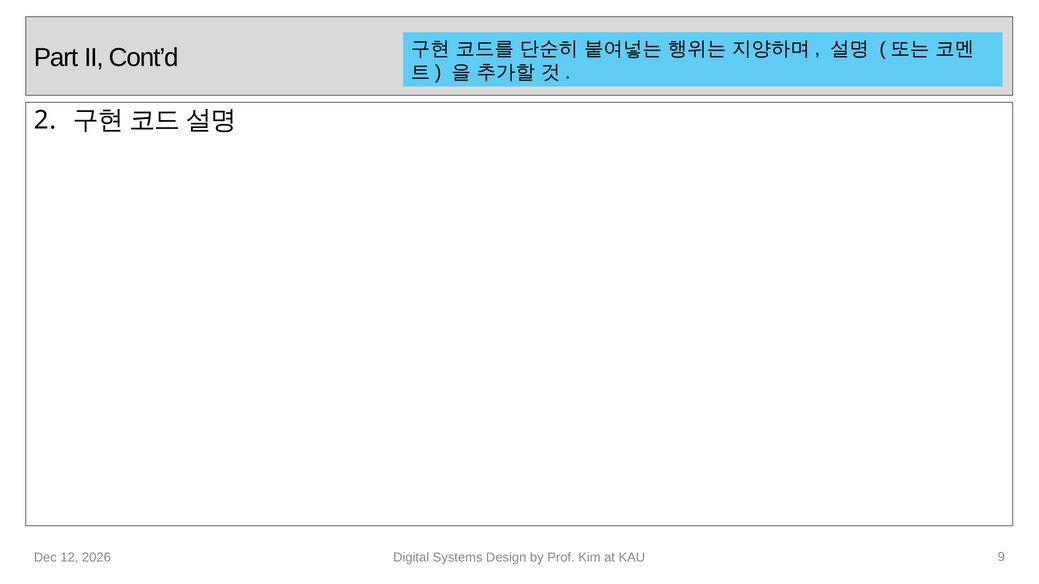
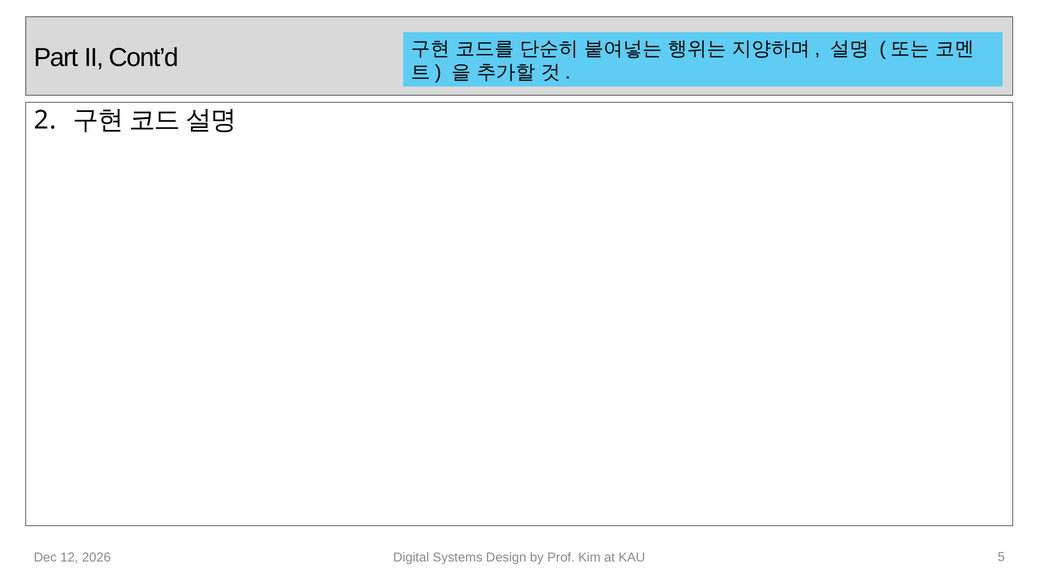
9: 9 -> 5
